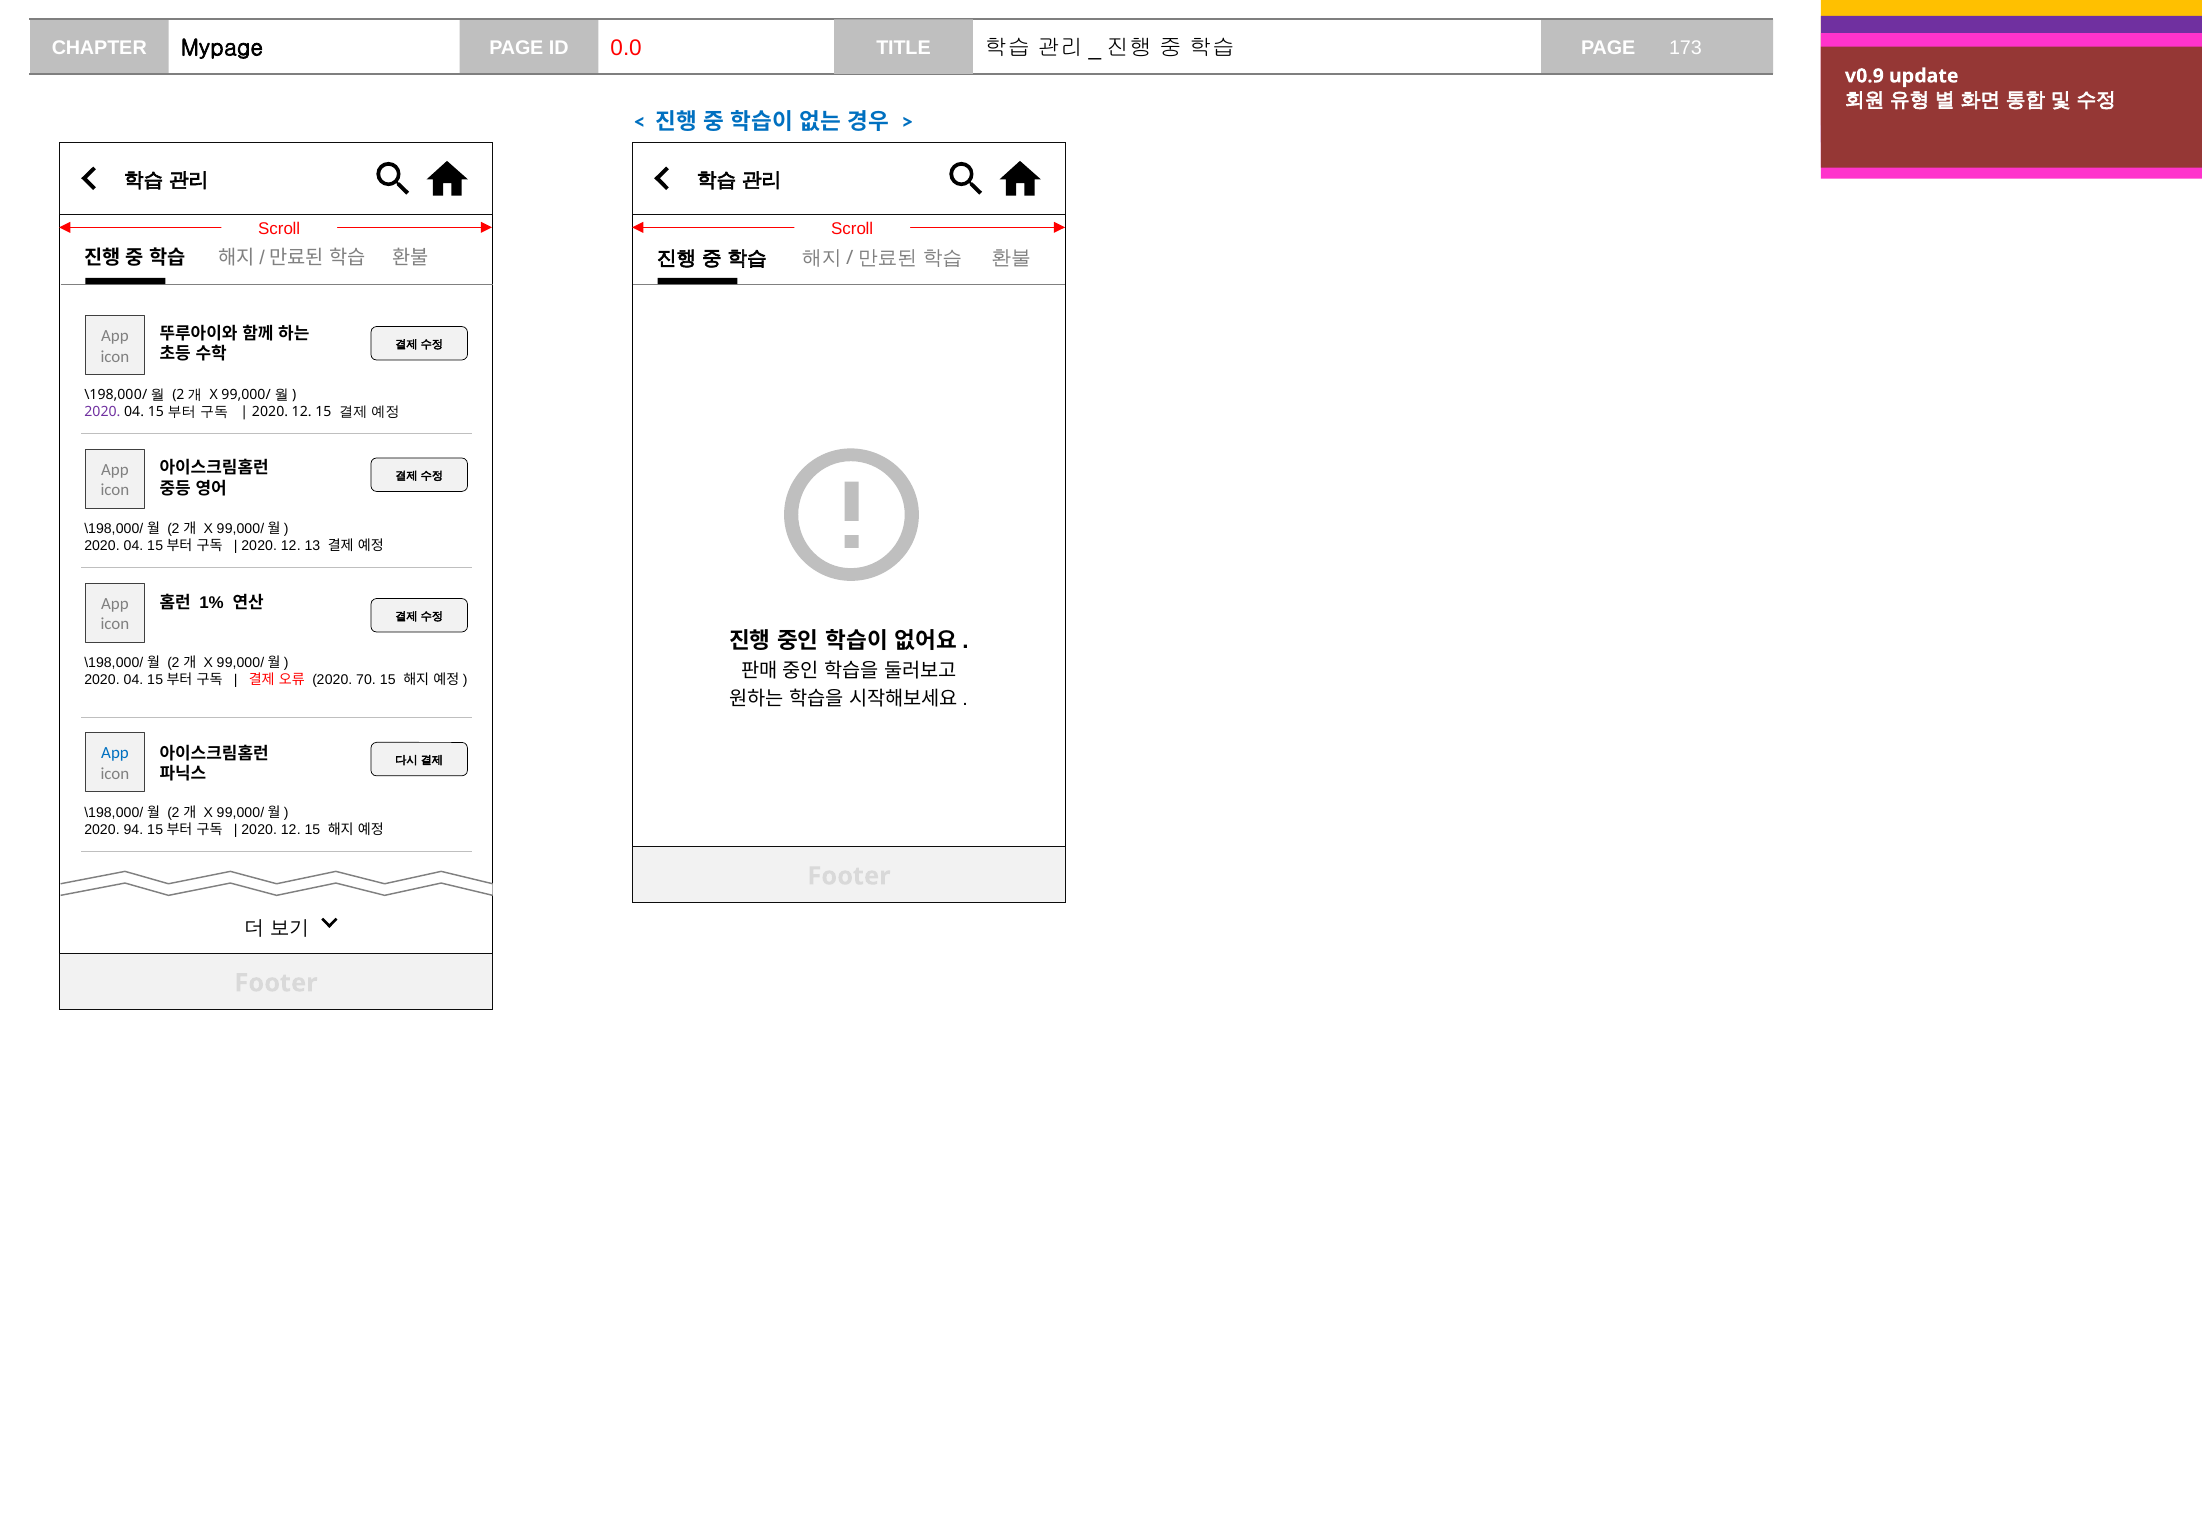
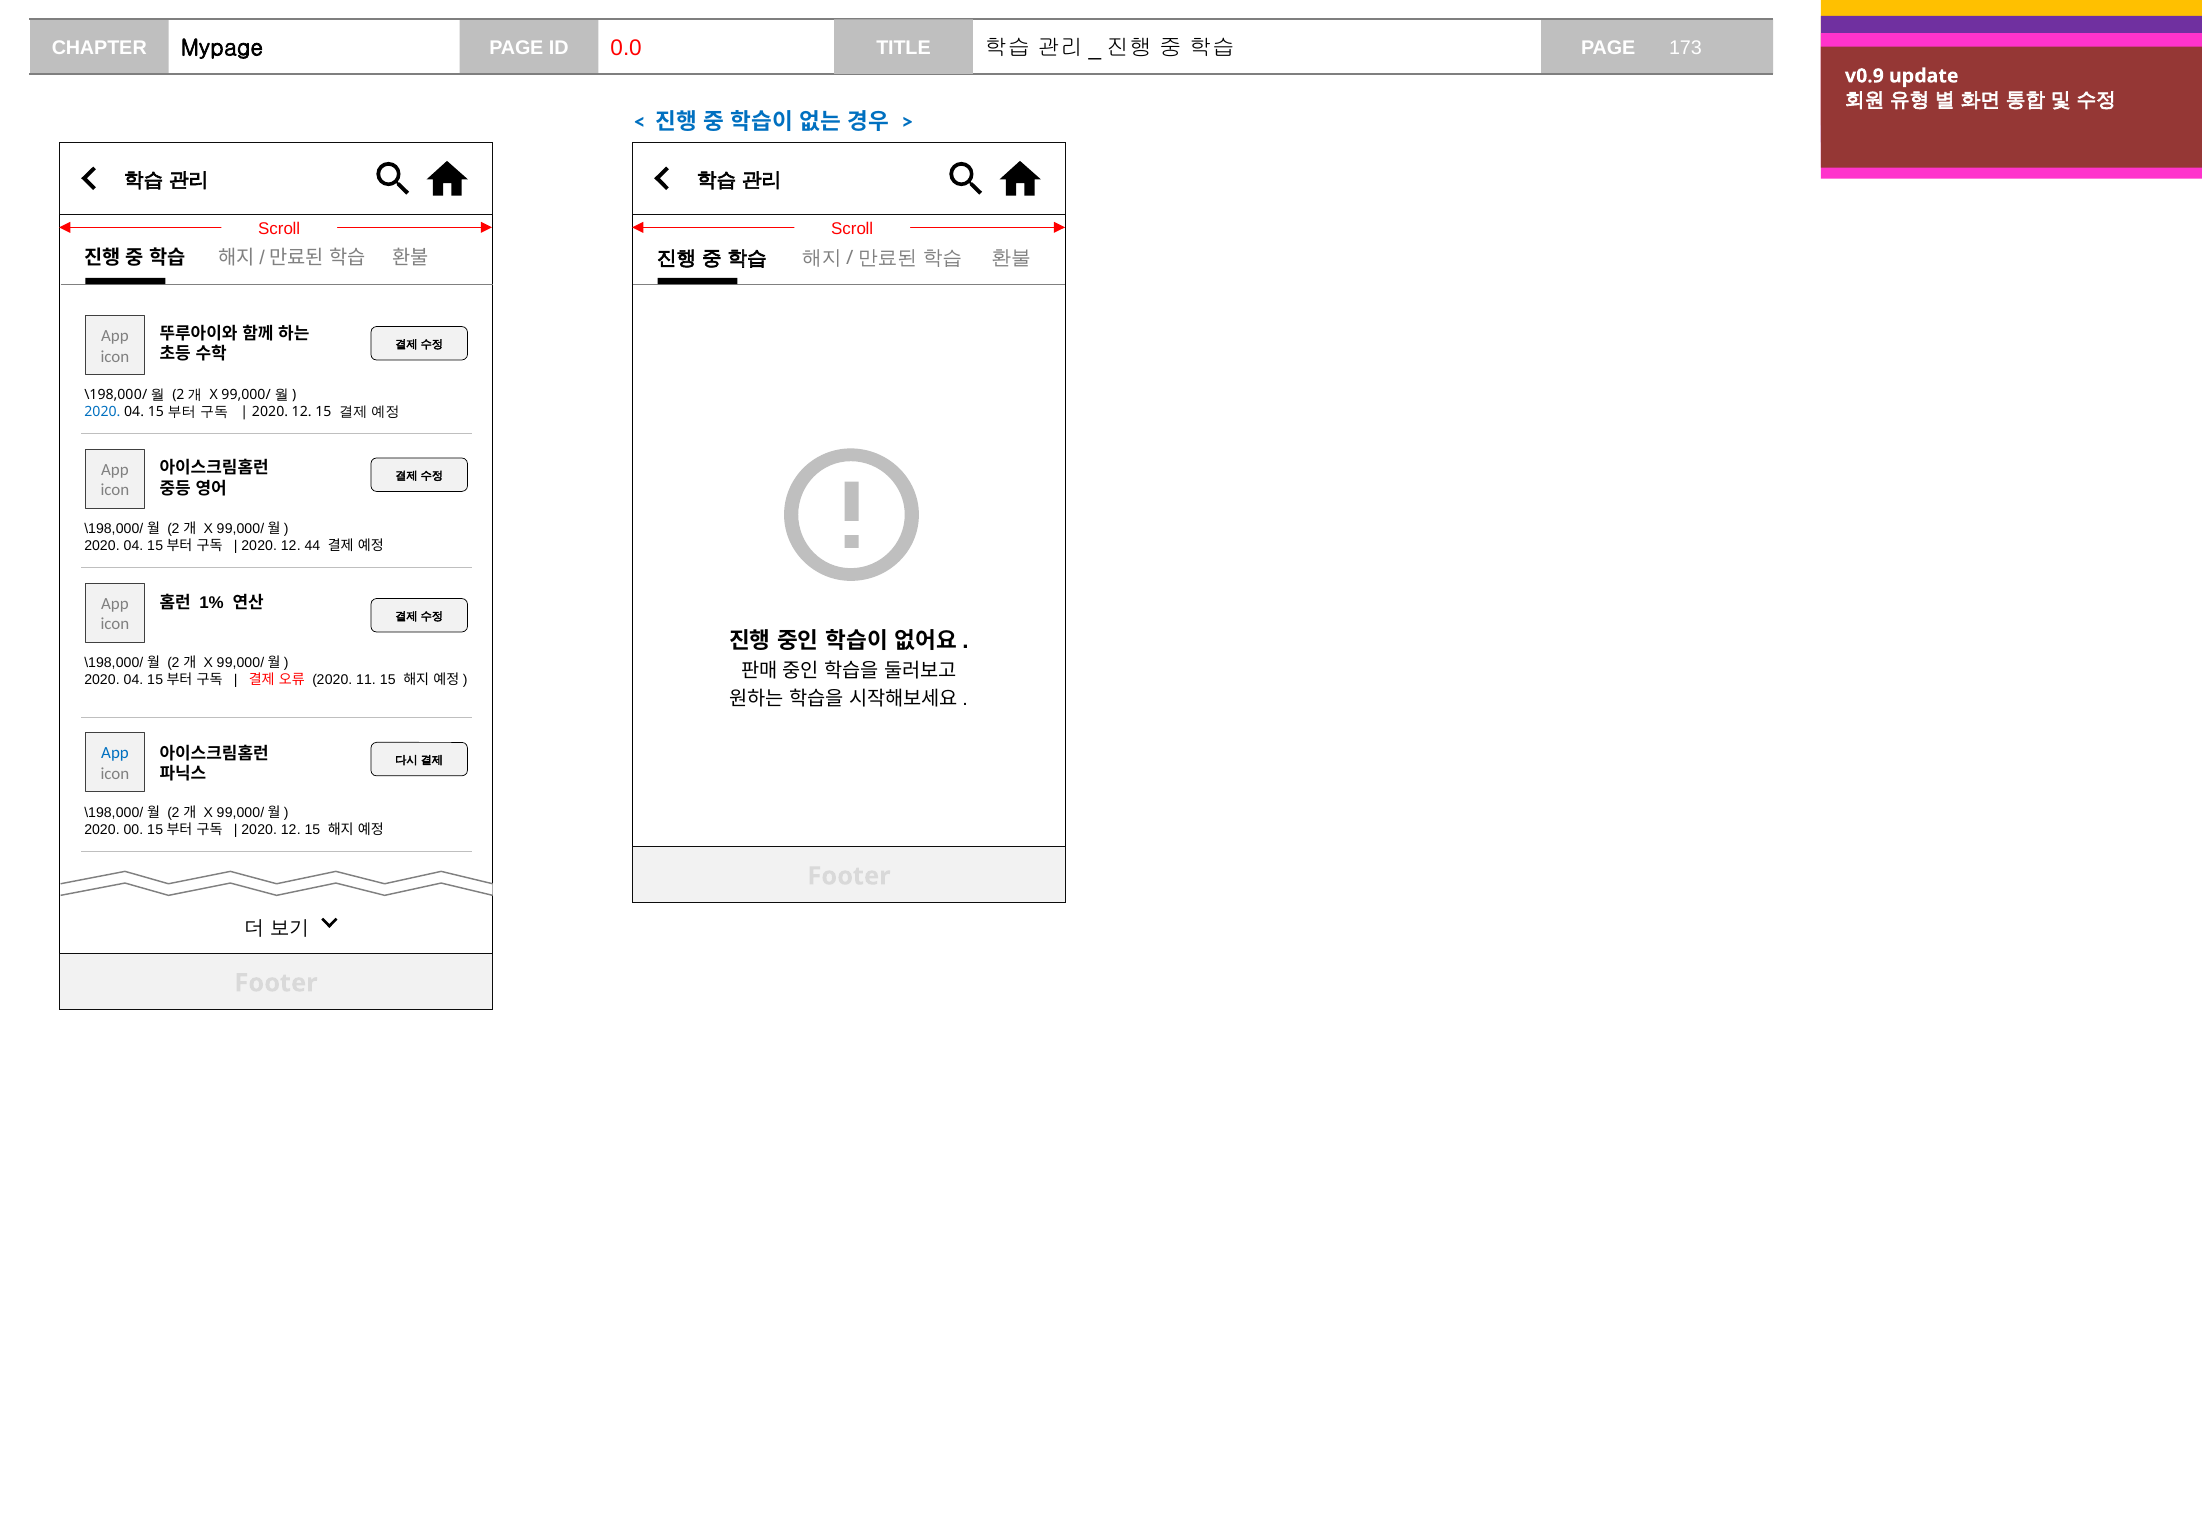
2020 at (102, 412) colour: purple -> blue
13: 13 -> 44
70: 70 -> 11
94: 94 -> 00
